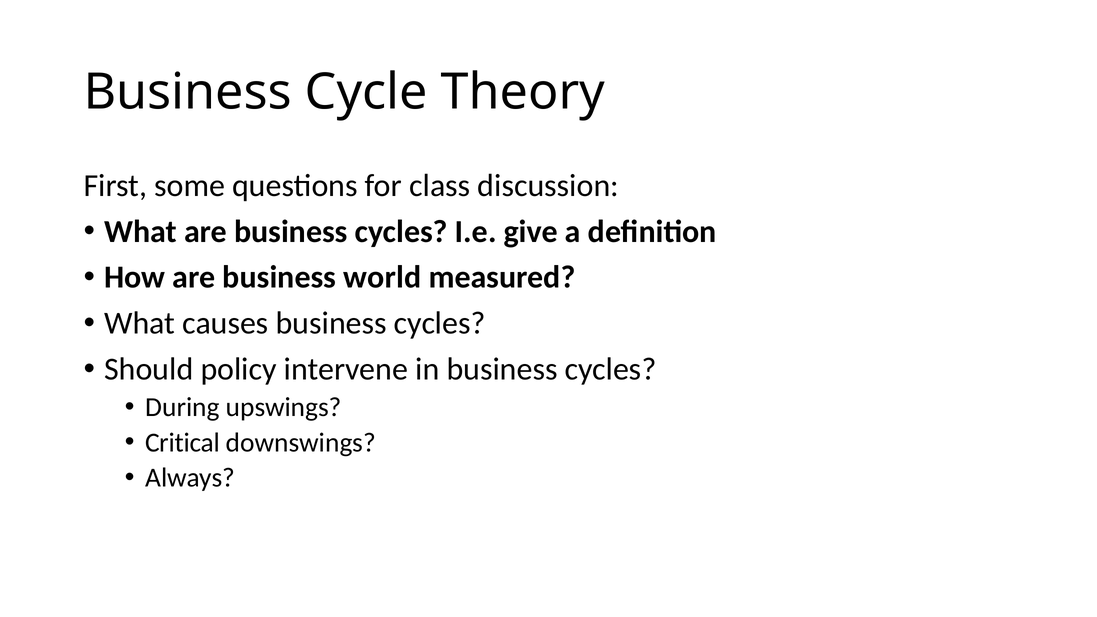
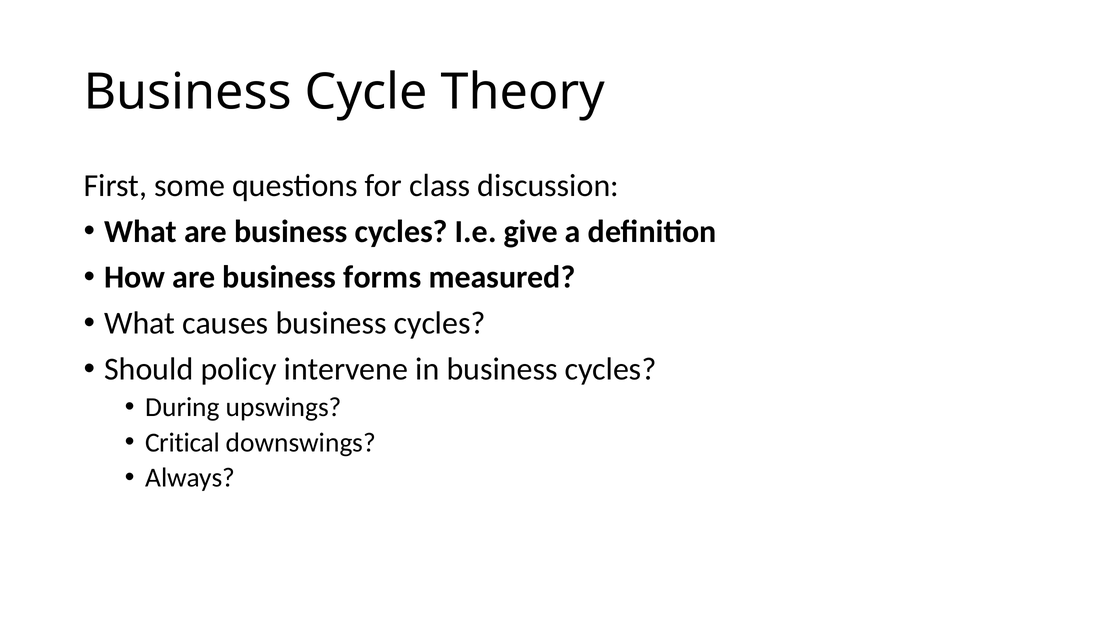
world: world -> forms
